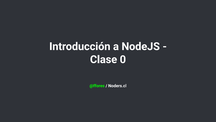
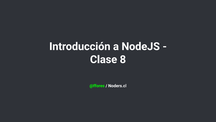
0: 0 -> 8
